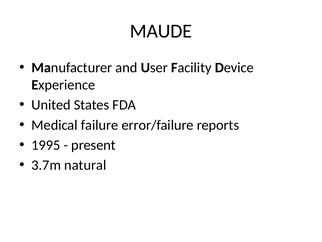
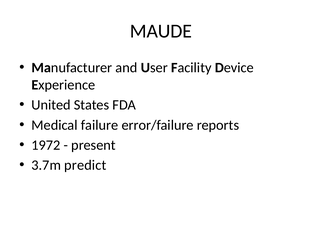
1995: 1995 -> 1972
natural: natural -> predict
